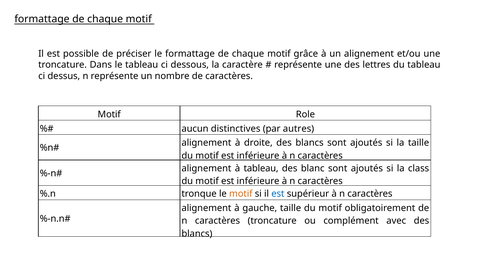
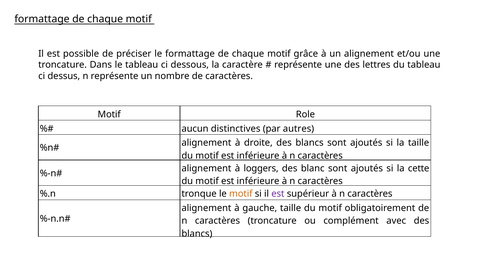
à tableau: tableau -> loggers
class: class -> cette
est at (278, 194) colour: blue -> purple
